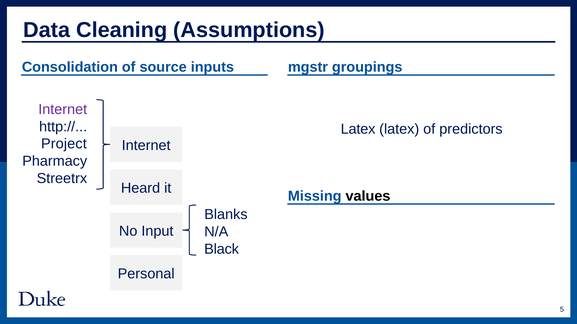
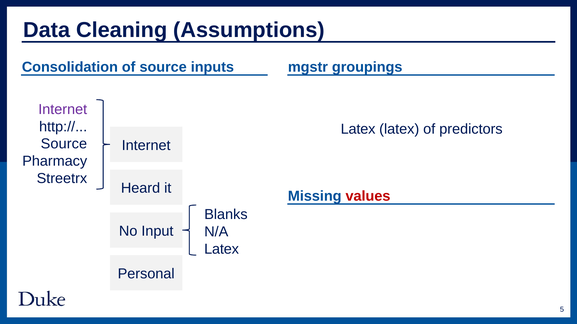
Project at (64, 144): Project -> Source
values colour: black -> red
Black at (222, 249): Black -> Latex
